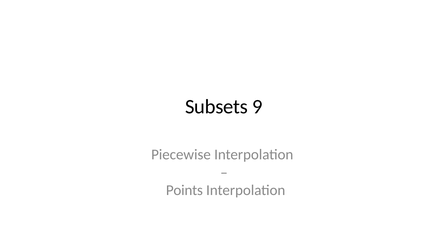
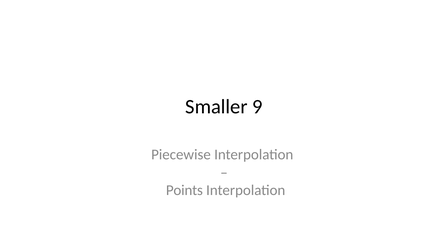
Subsets: Subsets -> Smaller
